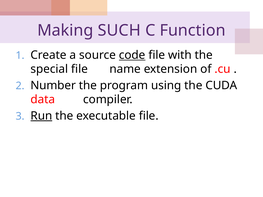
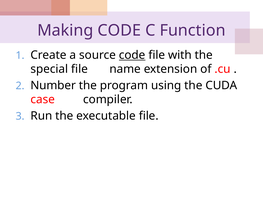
Making SUCH: SUCH -> CODE
data: data -> case
Run underline: present -> none
